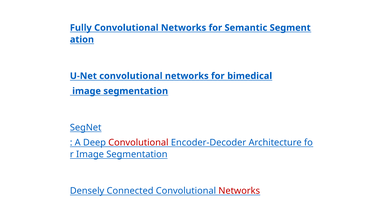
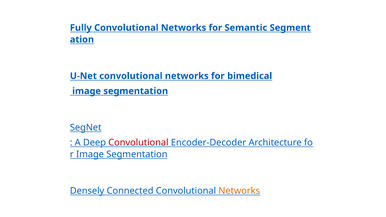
Networks at (239, 191) colour: red -> orange
